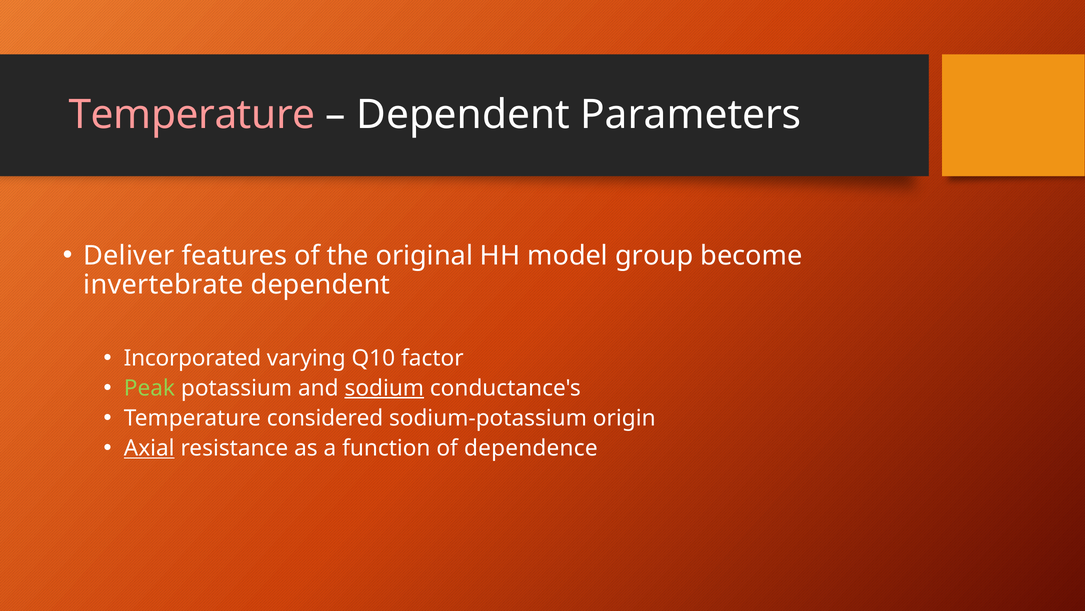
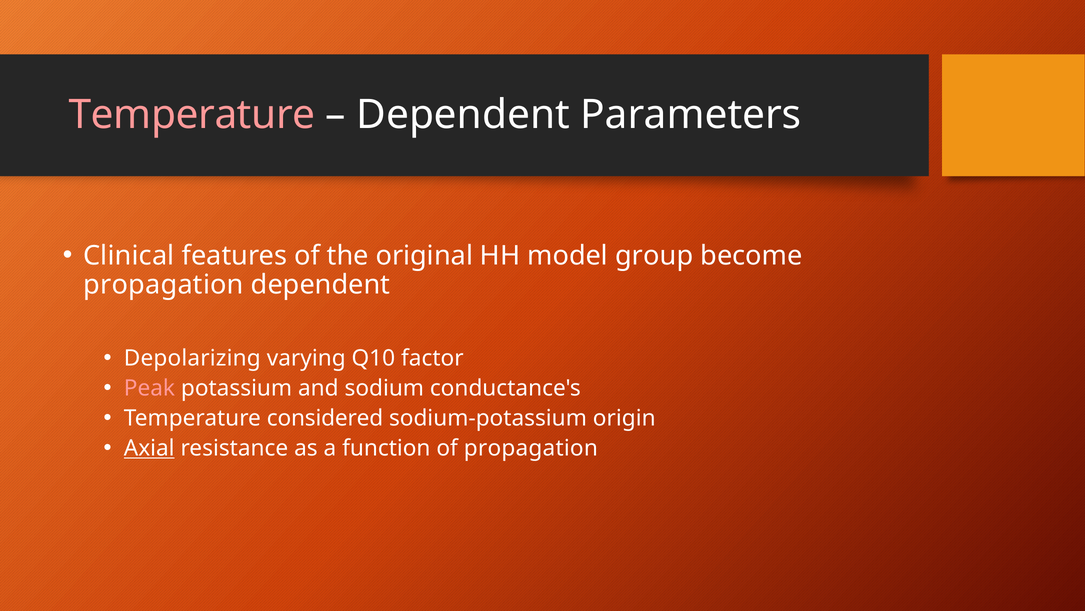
Deliver: Deliver -> Clinical
invertebrate at (163, 285): invertebrate -> propagation
Incorporated: Incorporated -> Depolarizing
Peak colour: light green -> pink
sodium underline: present -> none
of dependence: dependence -> propagation
